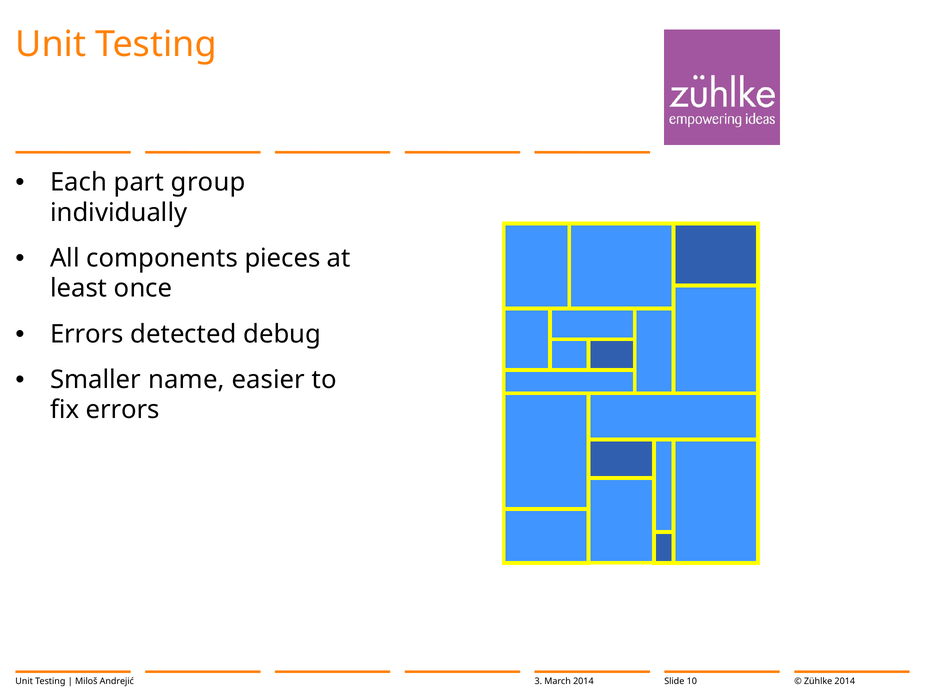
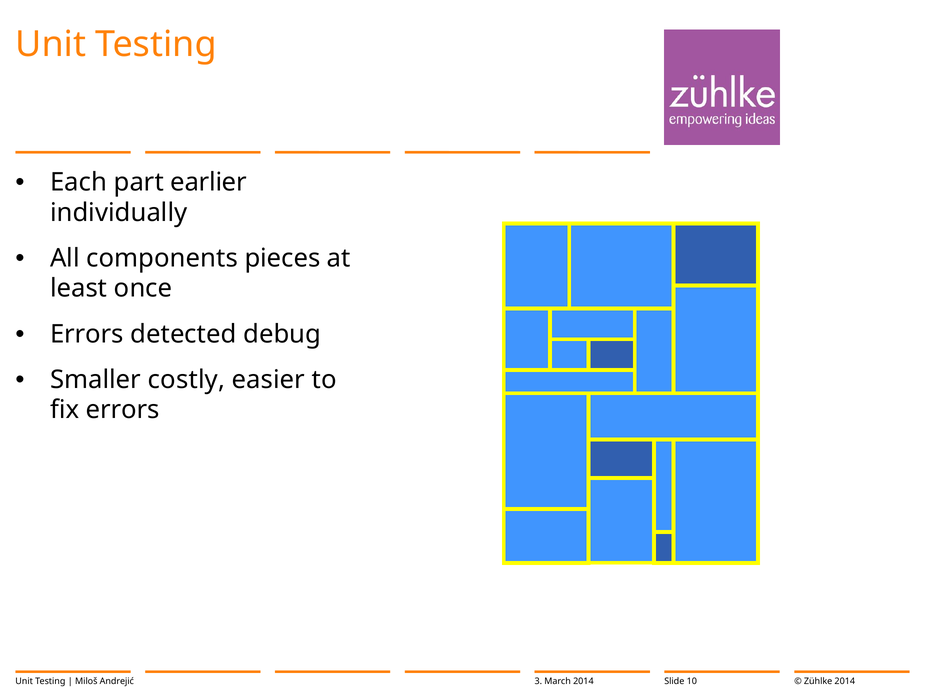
group: group -> earlier
name: name -> costly
